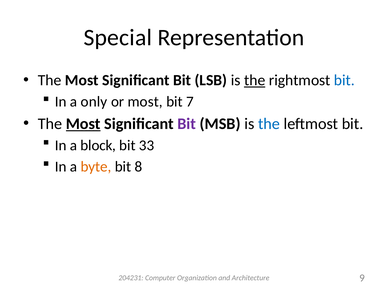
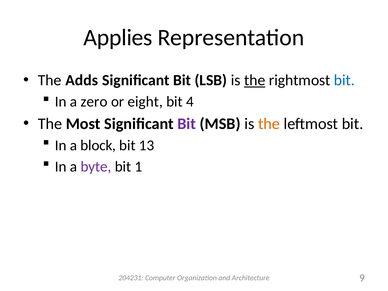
Special: Special -> Applies
Most at (82, 80): Most -> Adds
only: only -> zero
or most: most -> eight
7: 7 -> 4
Most at (83, 124) underline: present -> none
the at (269, 124) colour: blue -> orange
33: 33 -> 13
byte colour: orange -> purple
8: 8 -> 1
